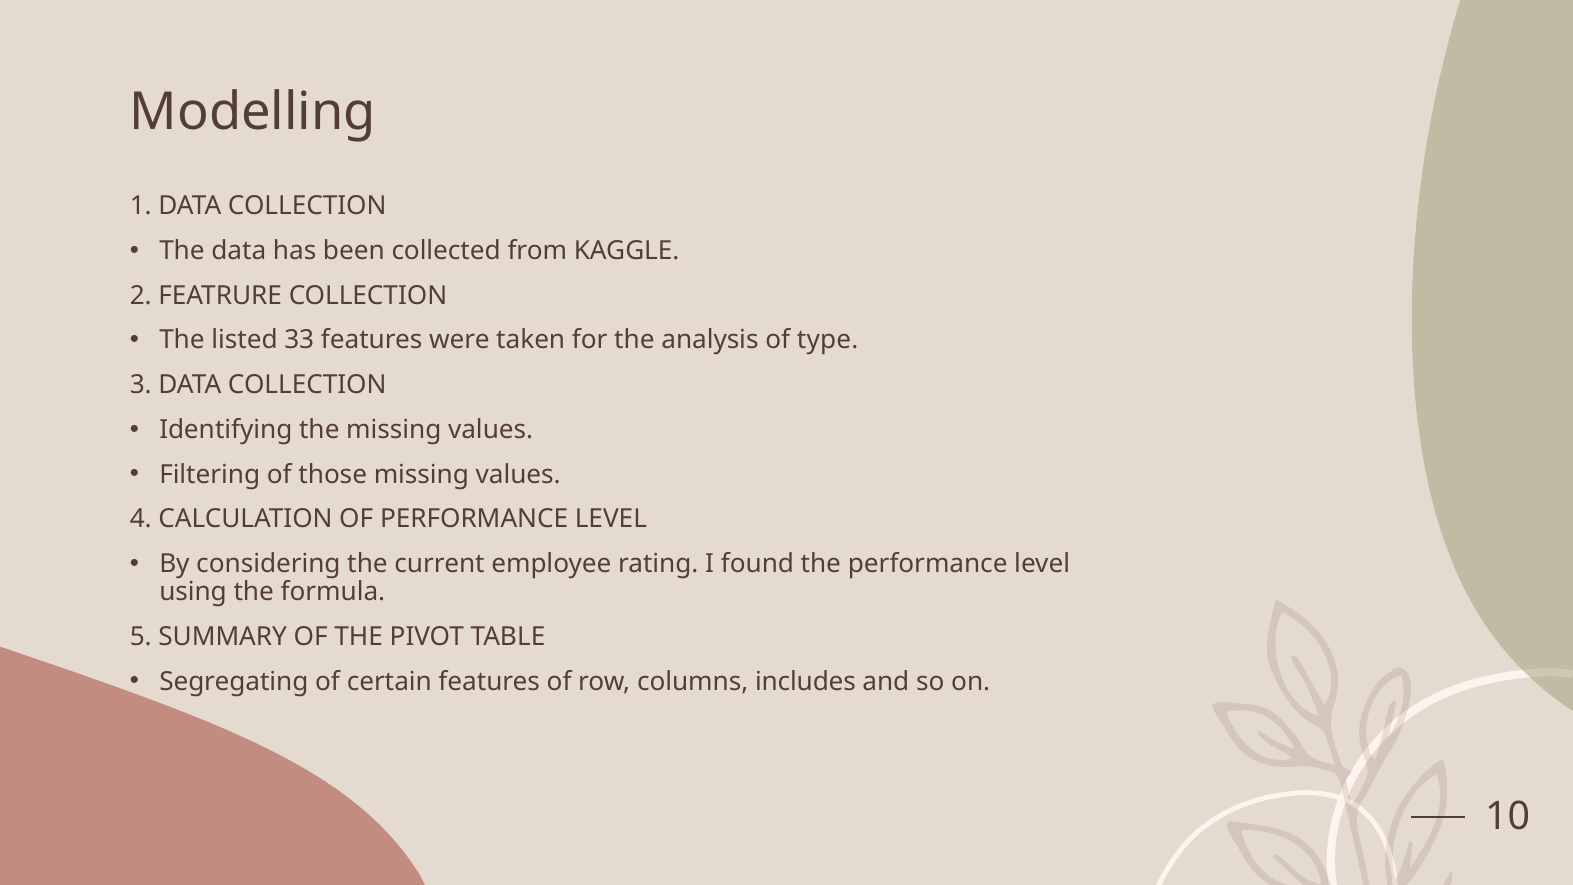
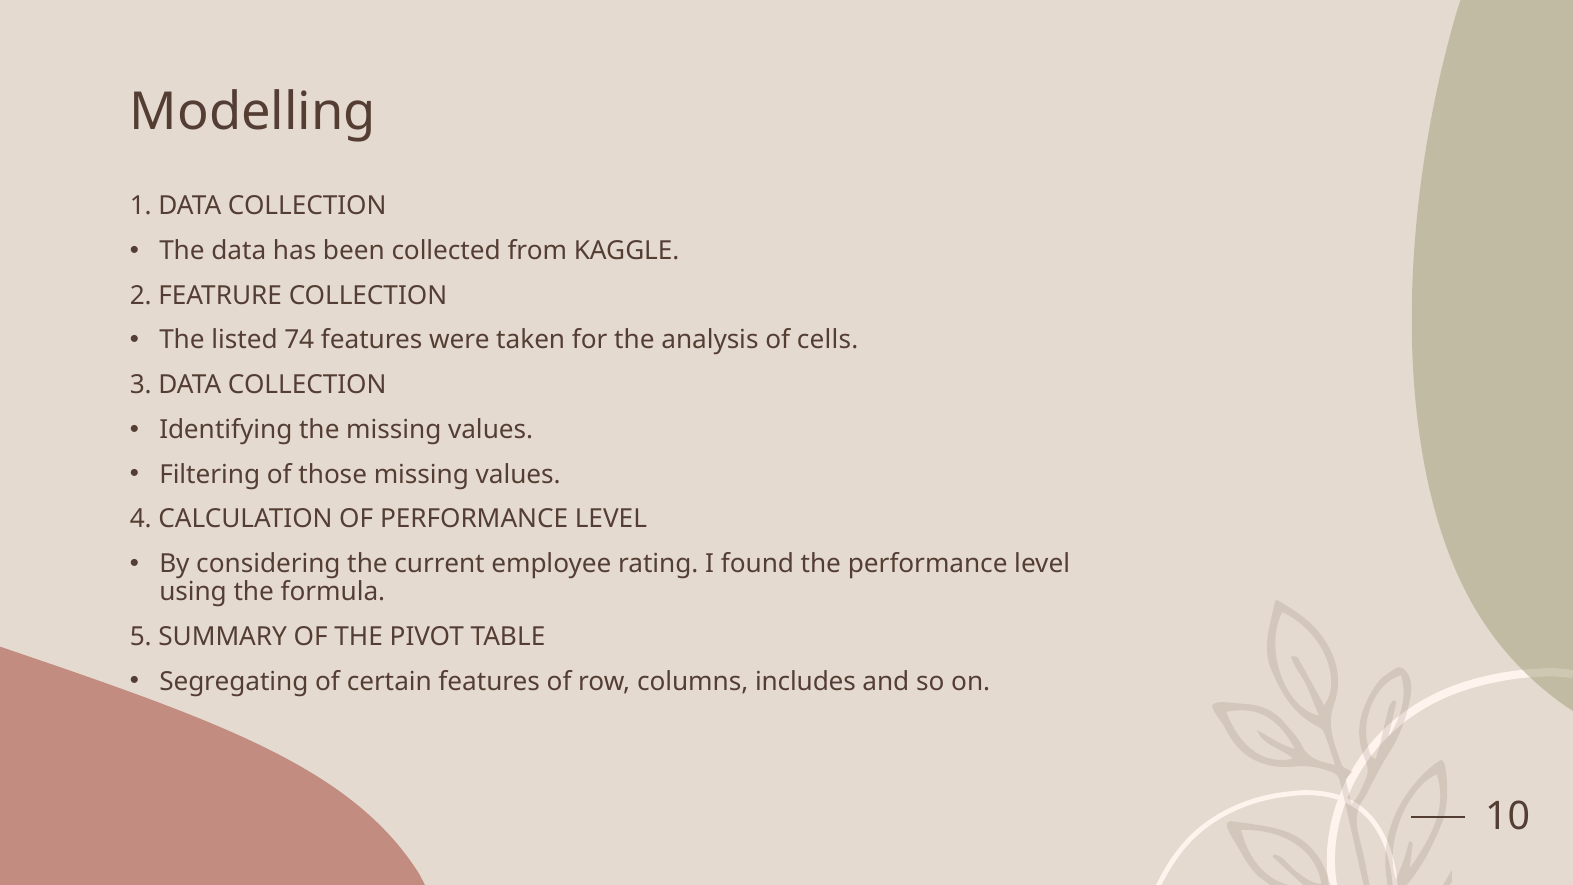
33: 33 -> 74
type: type -> cells
